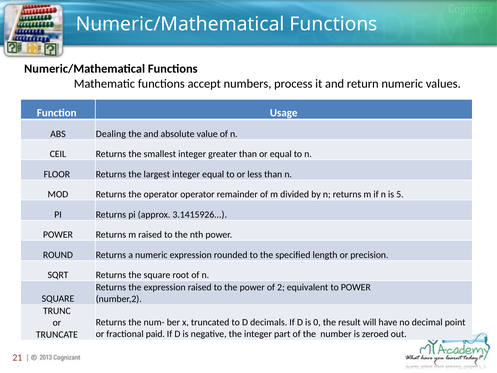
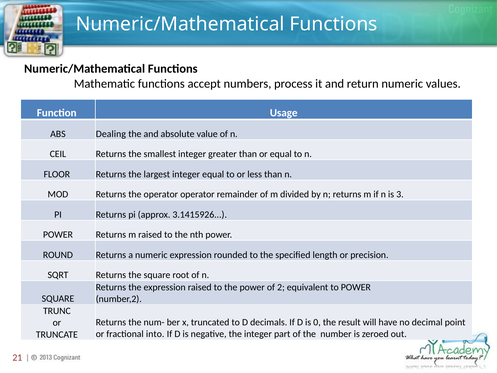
5: 5 -> 3
paid: paid -> into
